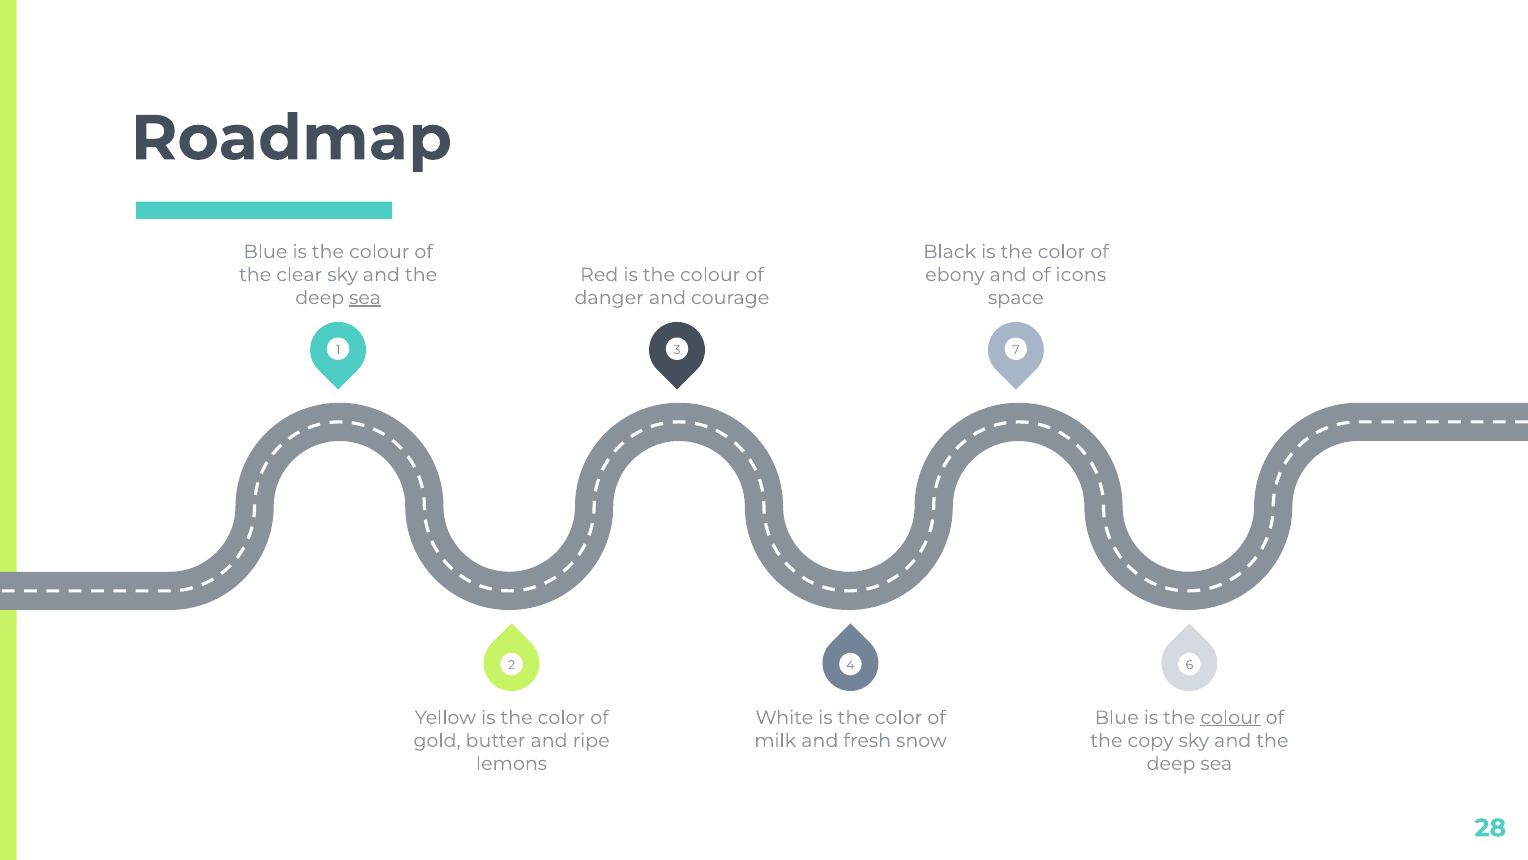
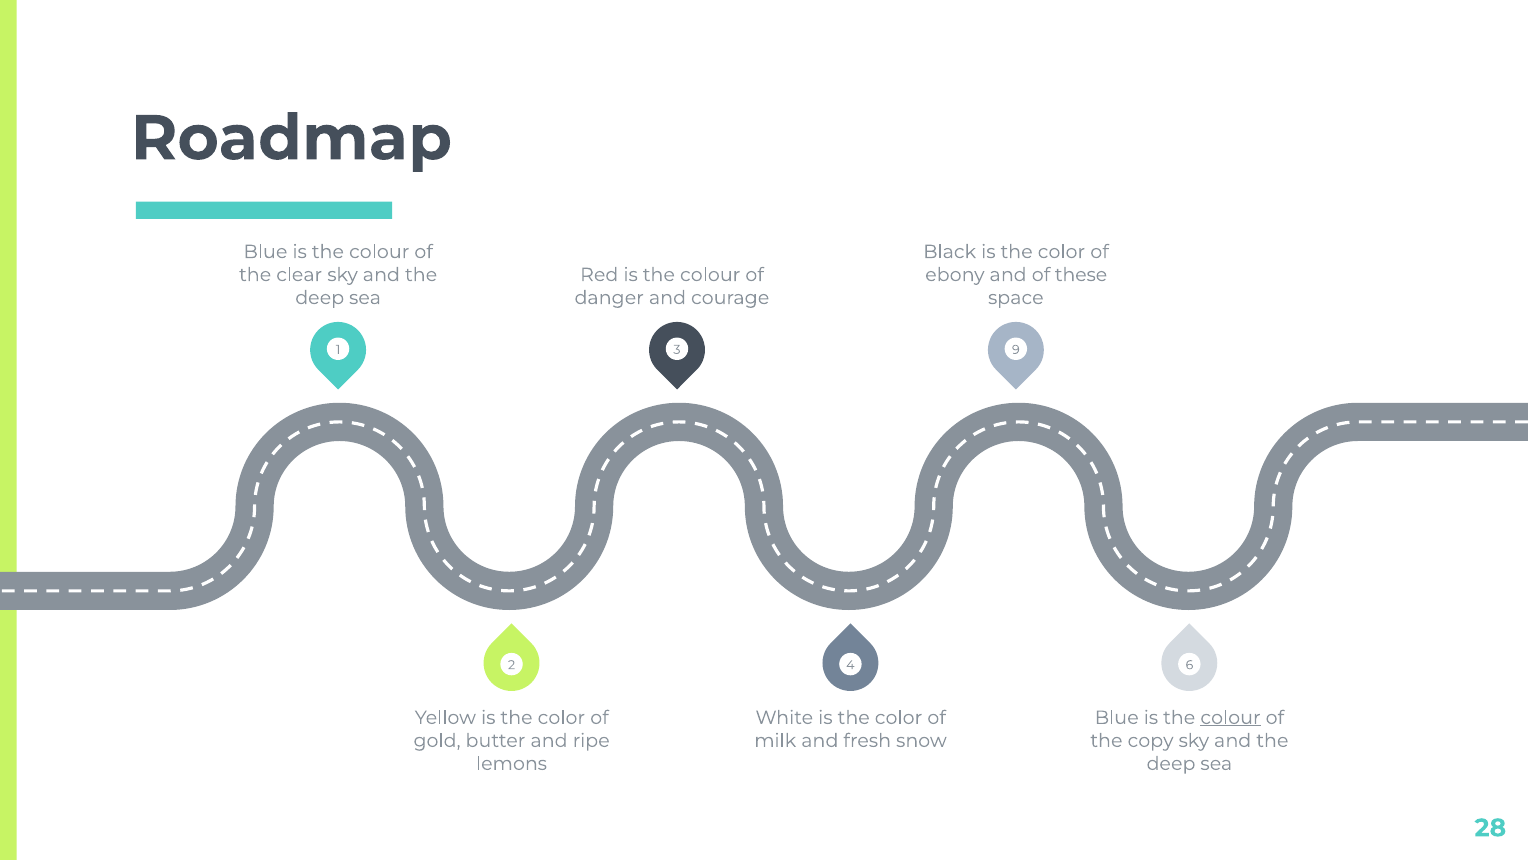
icons: icons -> these
sea at (365, 298) underline: present -> none
7: 7 -> 9
